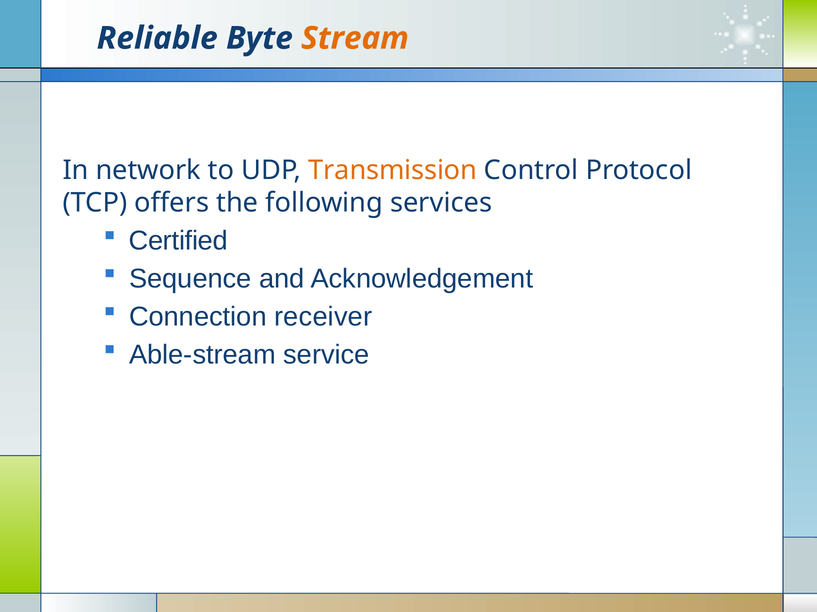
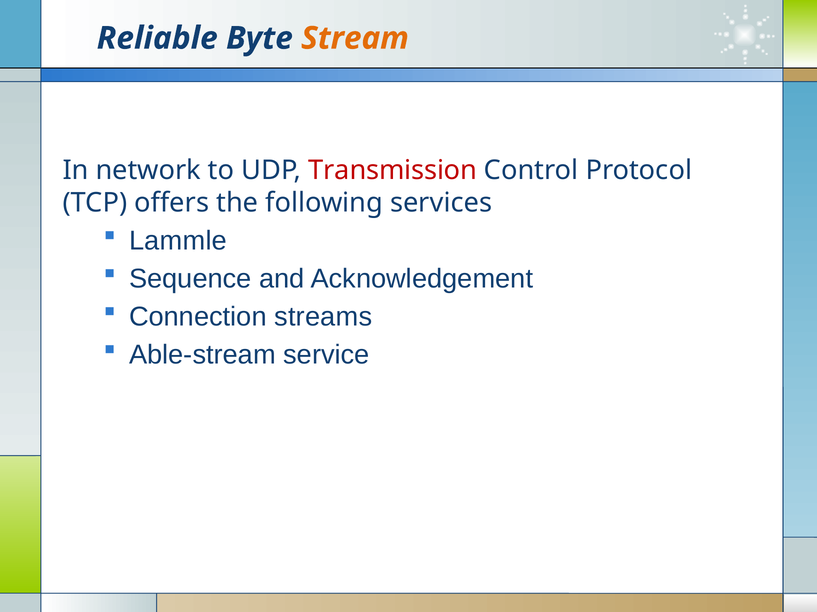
Transmission colour: orange -> red
Certified: Certified -> Lammle
receiver: receiver -> streams
